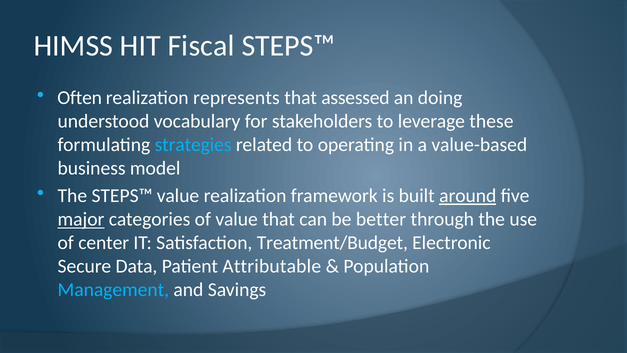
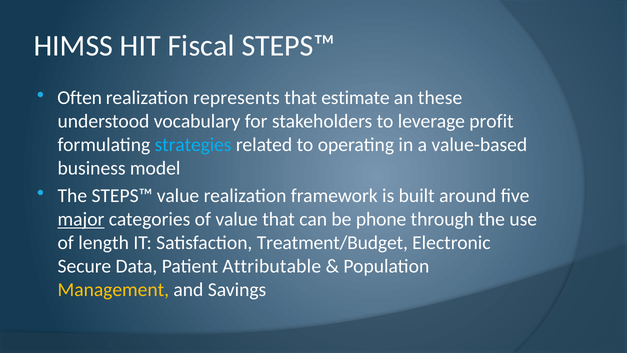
assessed: assessed -> estimate
doing: doing -> these
these: these -> profit
around underline: present -> none
better: better -> phone
center: center -> length
Management colour: light blue -> yellow
